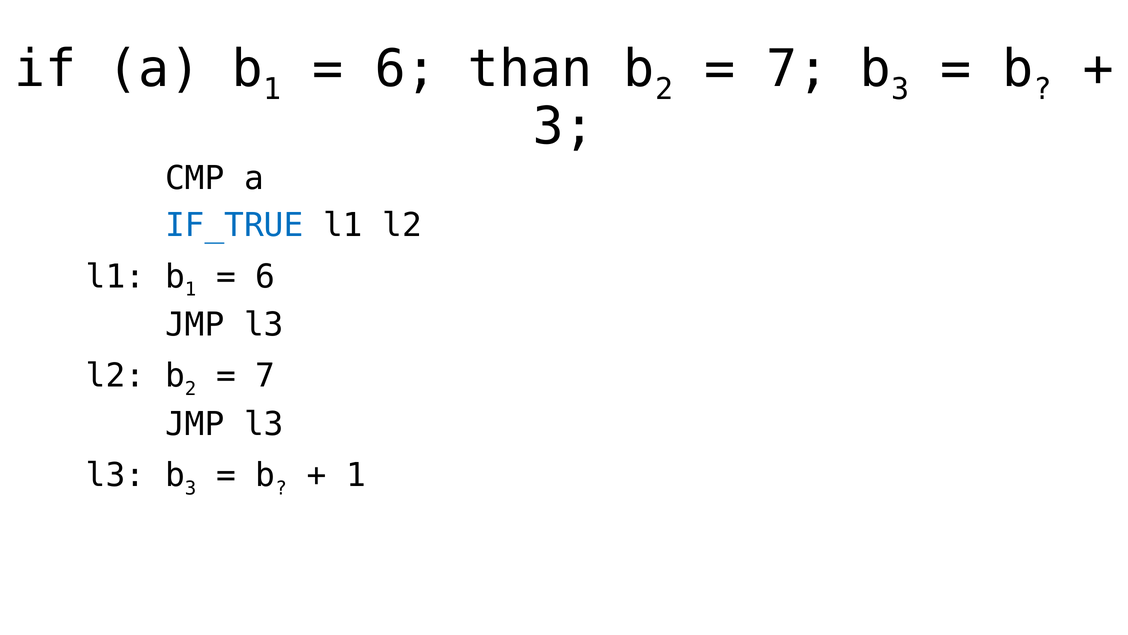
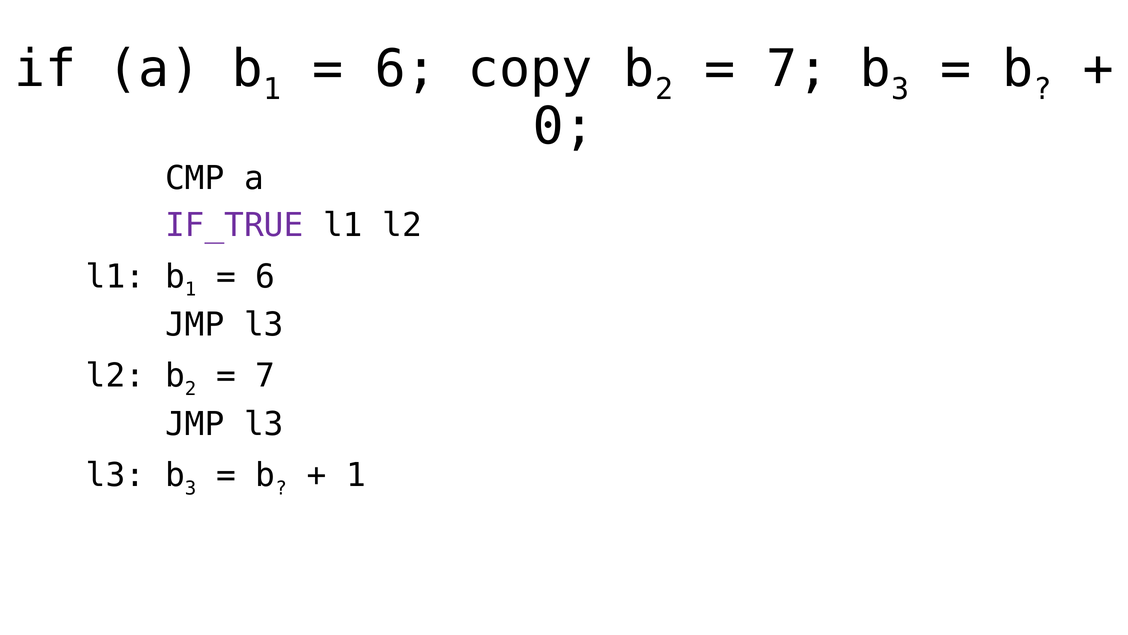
than: than -> copy
3 at (564, 127): 3 -> 0
IF_TRUE colour: blue -> purple
